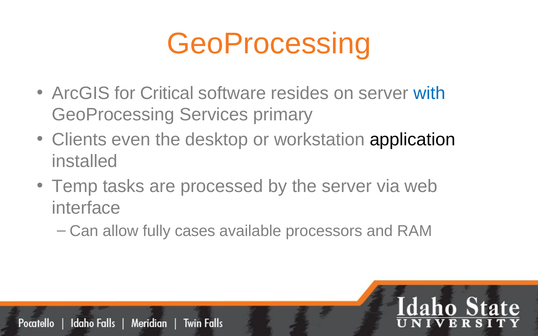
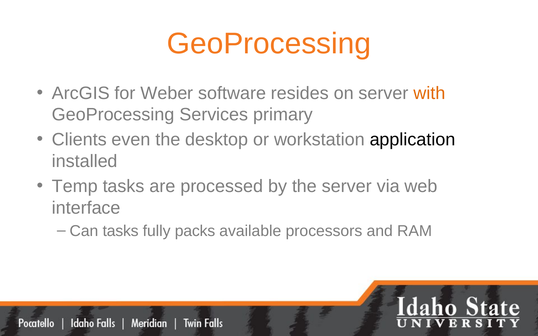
Critical: Critical -> Weber
with colour: blue -> orange
Can allow: allow -> tasks
cases: cases -> packs
